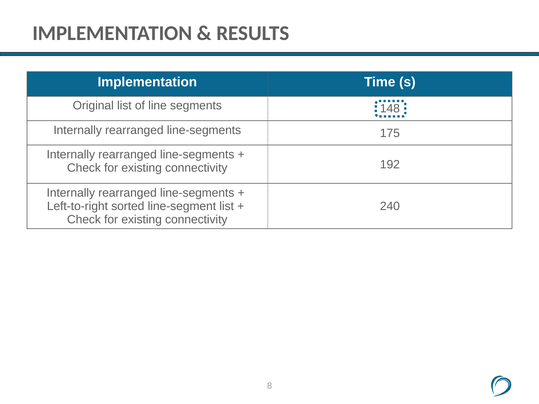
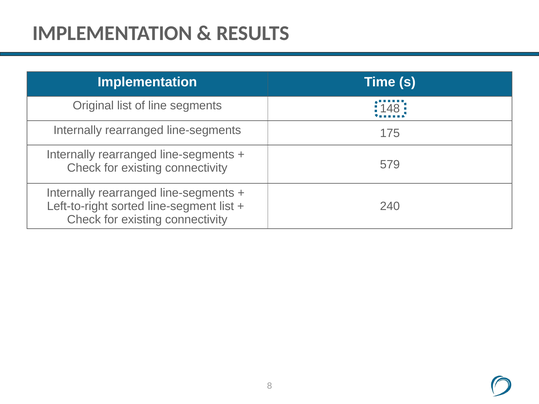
192: 192 -> 579
